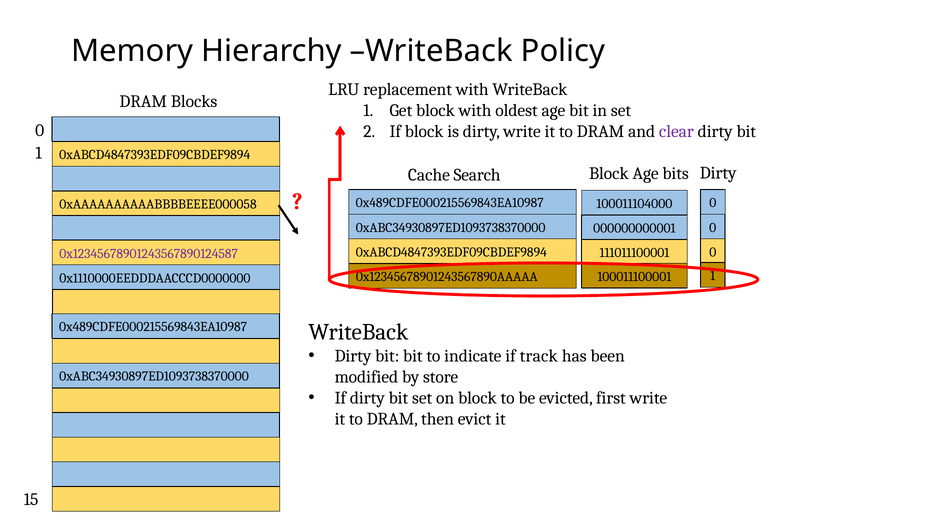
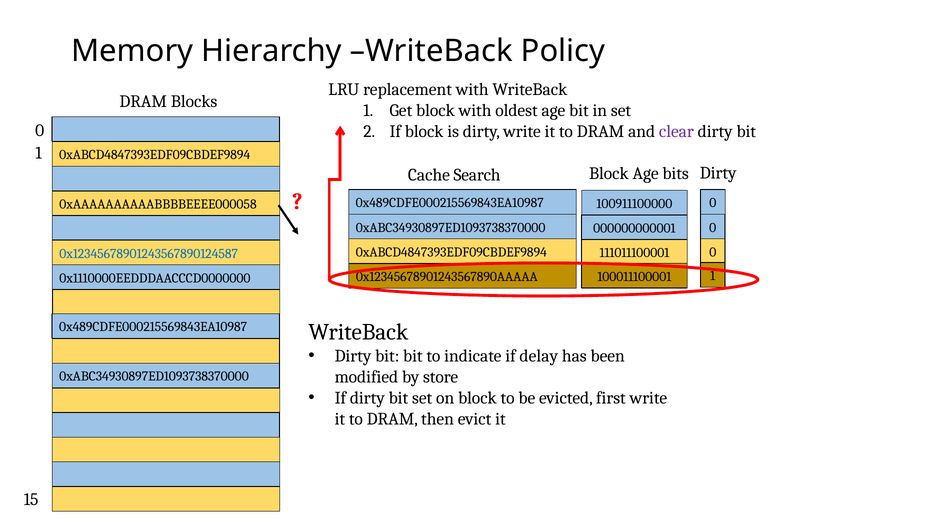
100011104000: 100011104000 -> 100911100000
0x12345678901243567890124587 colour: purple -> blue
track: track -> delay
